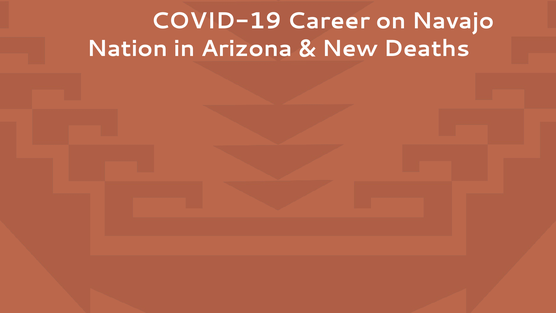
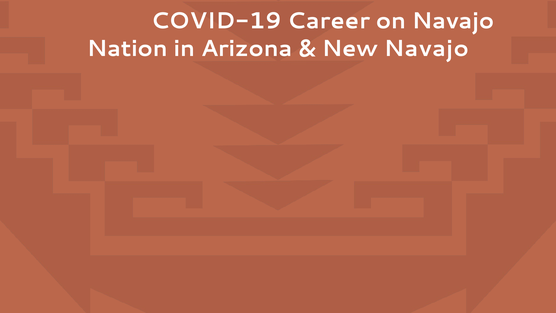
New Deaths: Deaths -> Navajo
